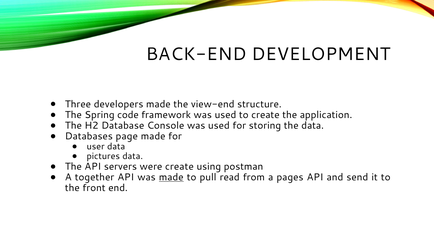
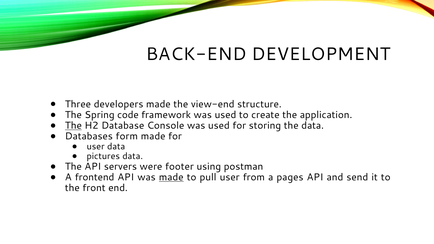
The at (73, 126) underline: none -> present
page: page -> form
were create: create -> footer
together: together -> frontend
pull read: read -> user
